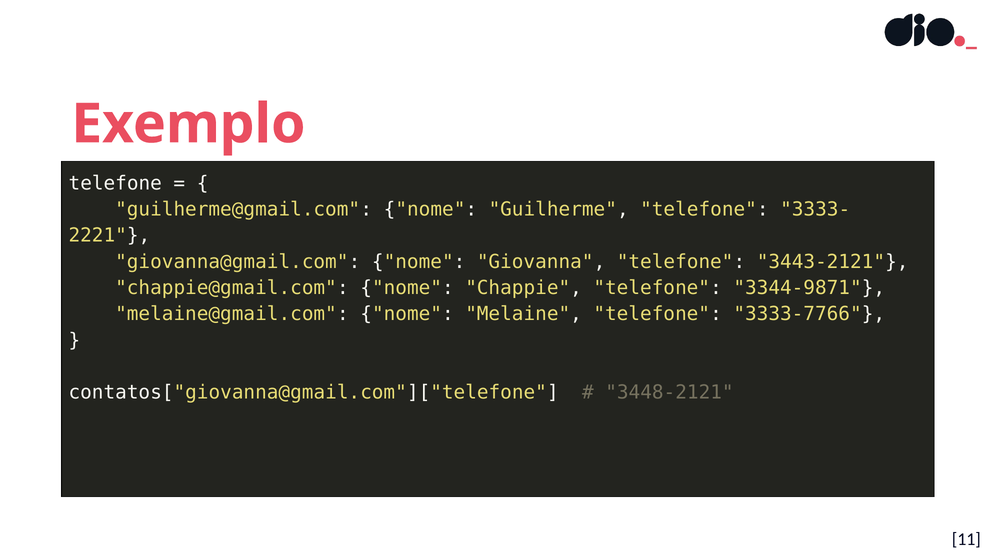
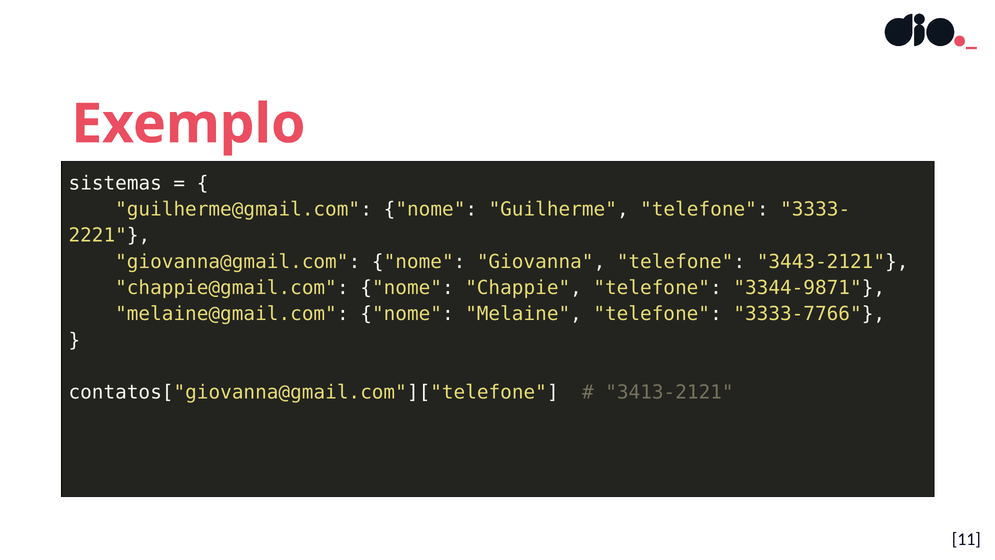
telefone at (115, 183): telefone -> sistemas
3448-2121: 3448-2121 -> 3413-2121
